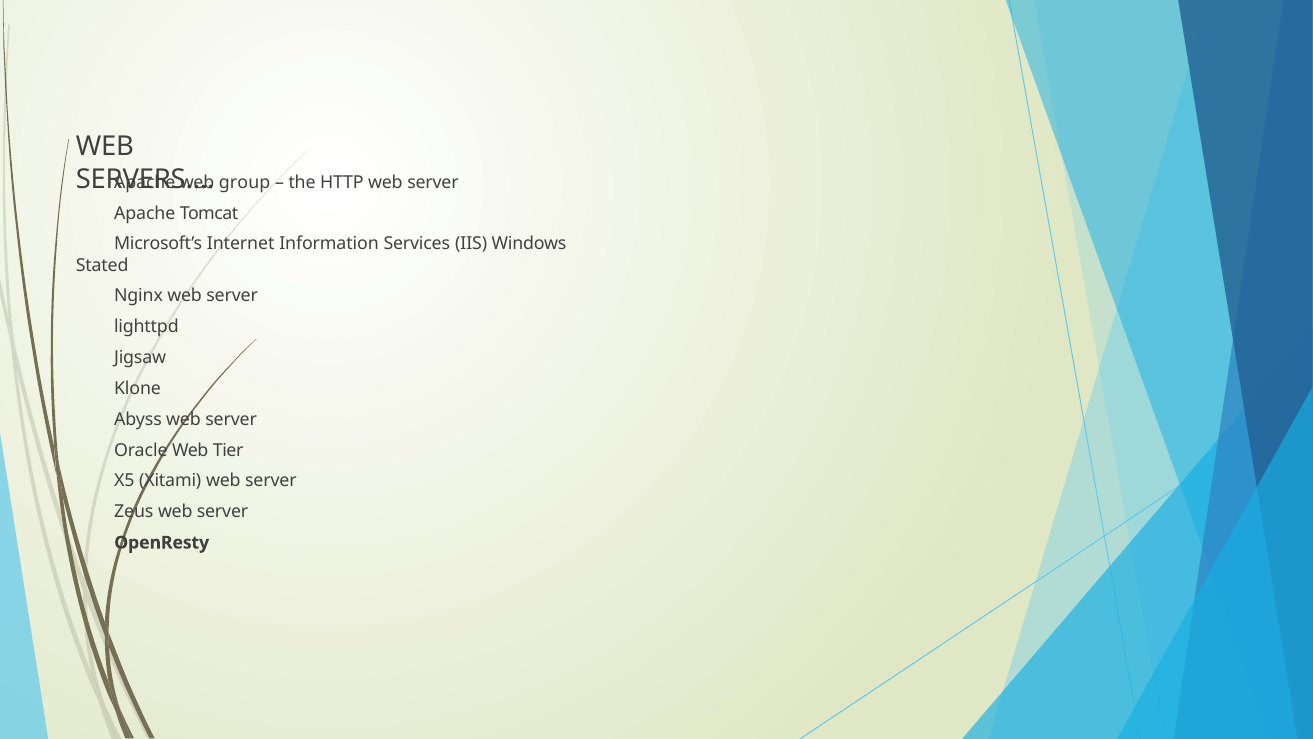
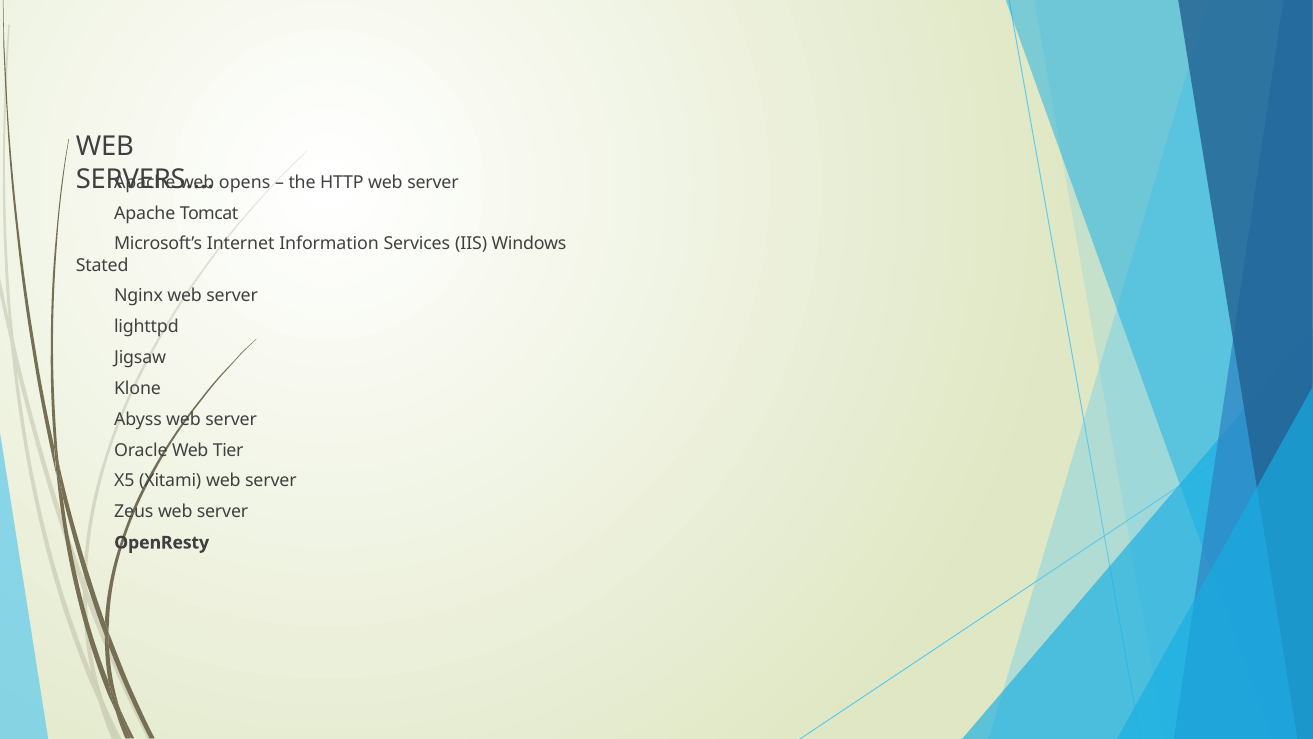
group: group -> opens
